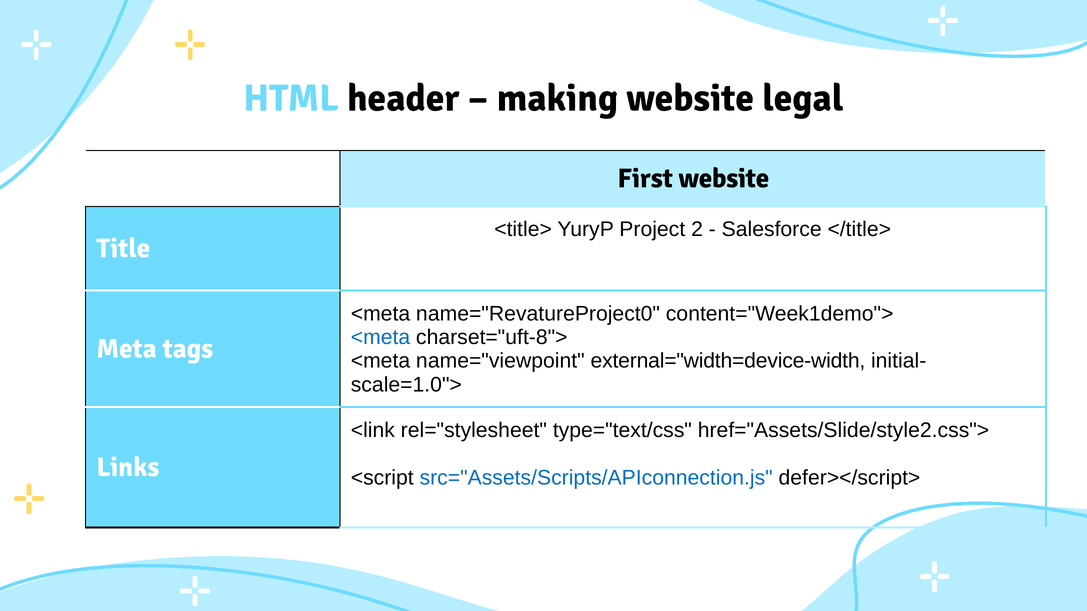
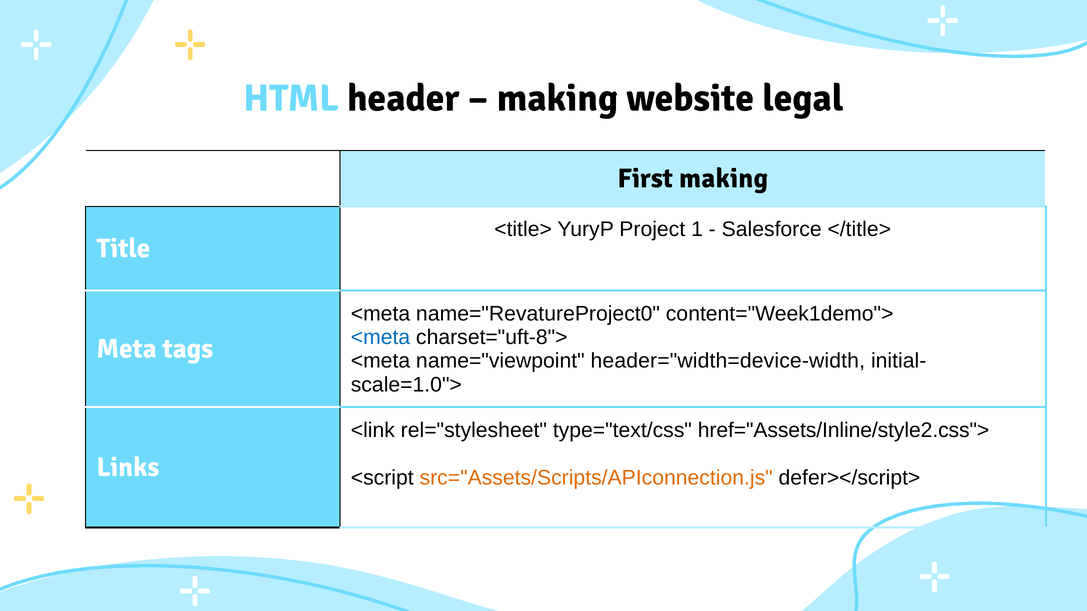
First website: website -> making
2: 2 -> 1
external="width=device-width: external="width=device-width -> header="width=device-width
href="Assets/Slide/style2.css">: href="Assets/Slide/style2.css"> -> href="Assets/Inline/style2.css">
src="Assets/Scripts/APIconnection.js colour: blue -> orange
